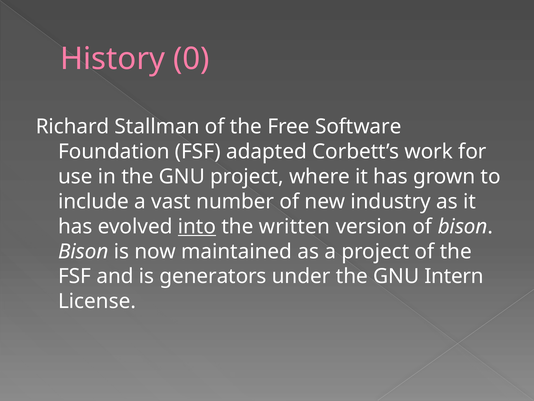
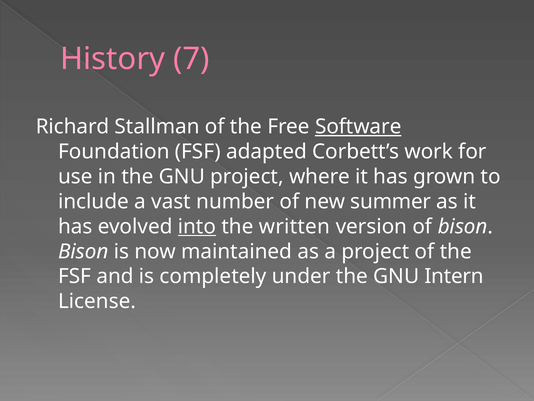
0: 0 -> 7
Software underline: none -> present
industry: industry -> summer
generators: generators -> completely
